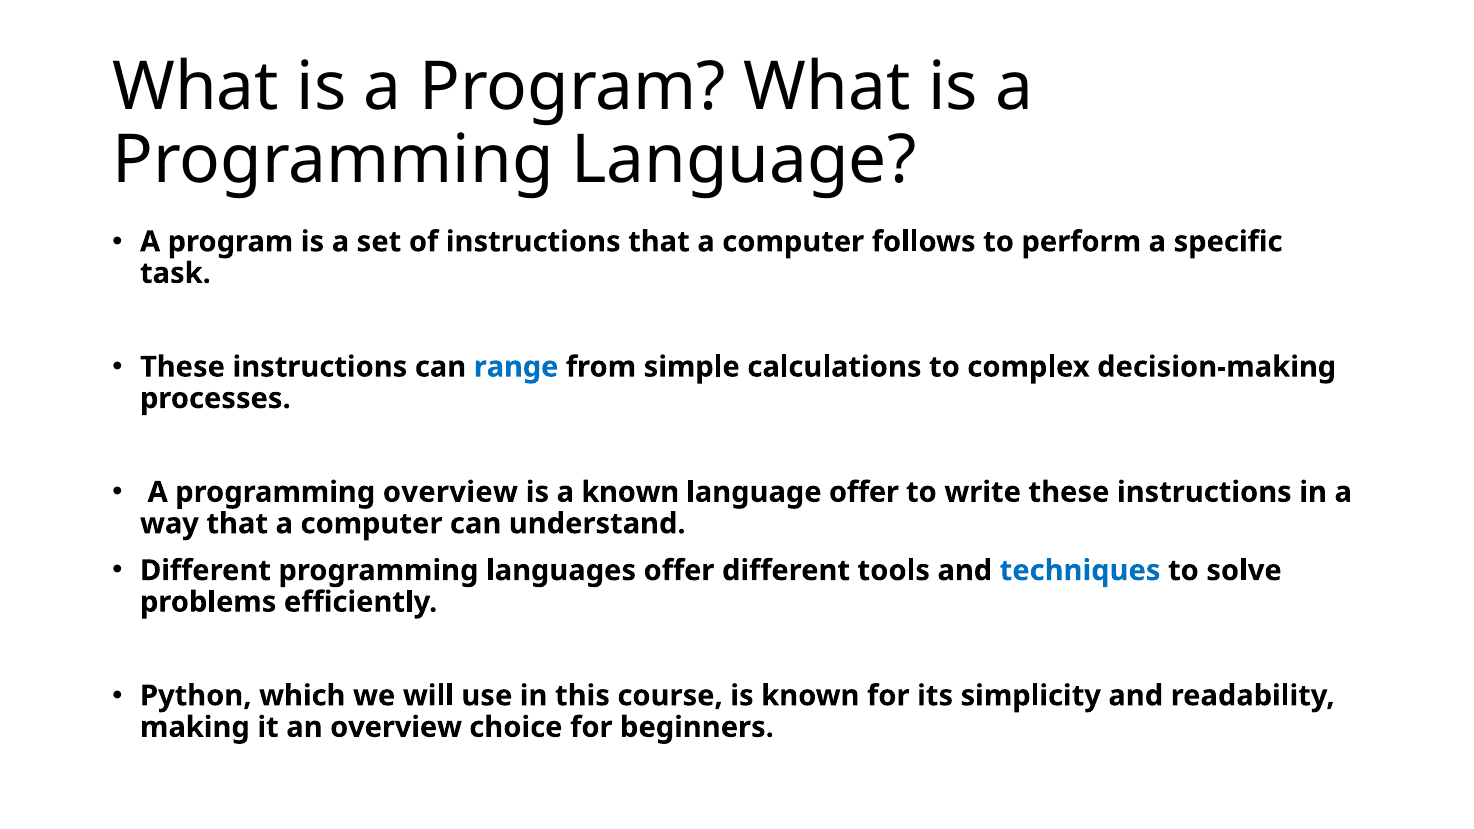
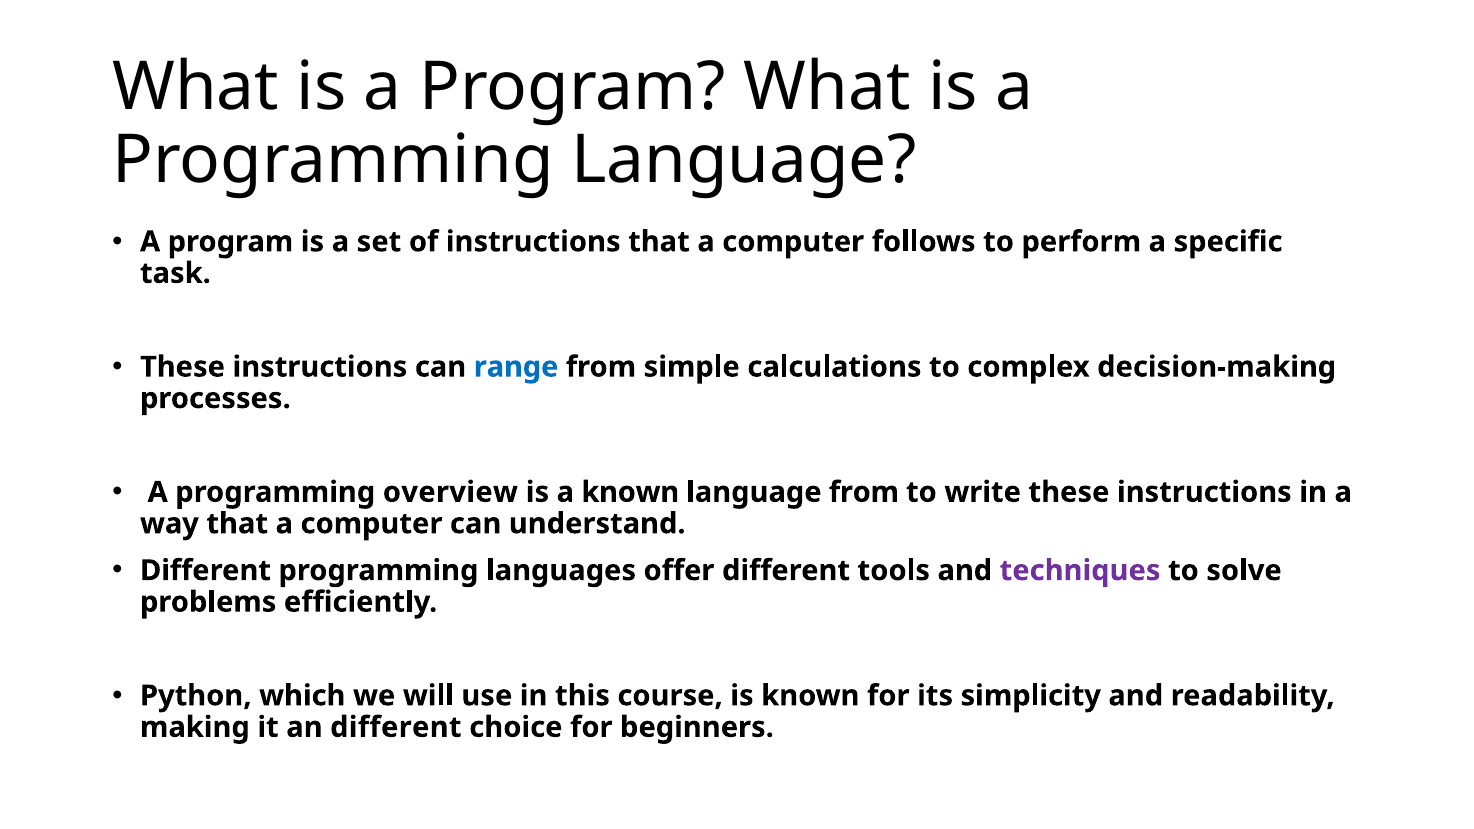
language offer: offer -> from
techniques colour: blue -> purple
an overview: overview -> different
